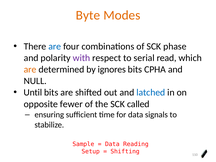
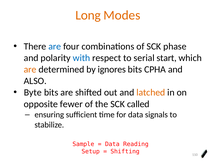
Byte: Byte -> Long
with colour: purple -> blue
read: read -> start
NULL: NULL -> ALSO
Until: Until -> Byte
latched colour: blue -> orange
